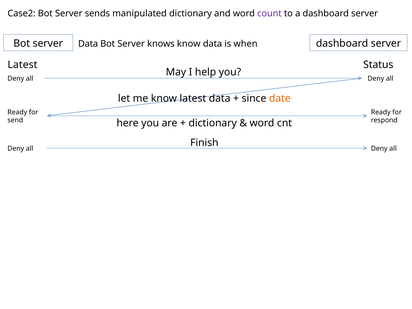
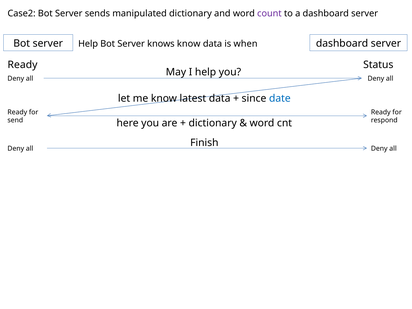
Data at (88, 44): Data -> Help
Latest at (23, 65): Latest -> Ready
date colour: orange -> blue
